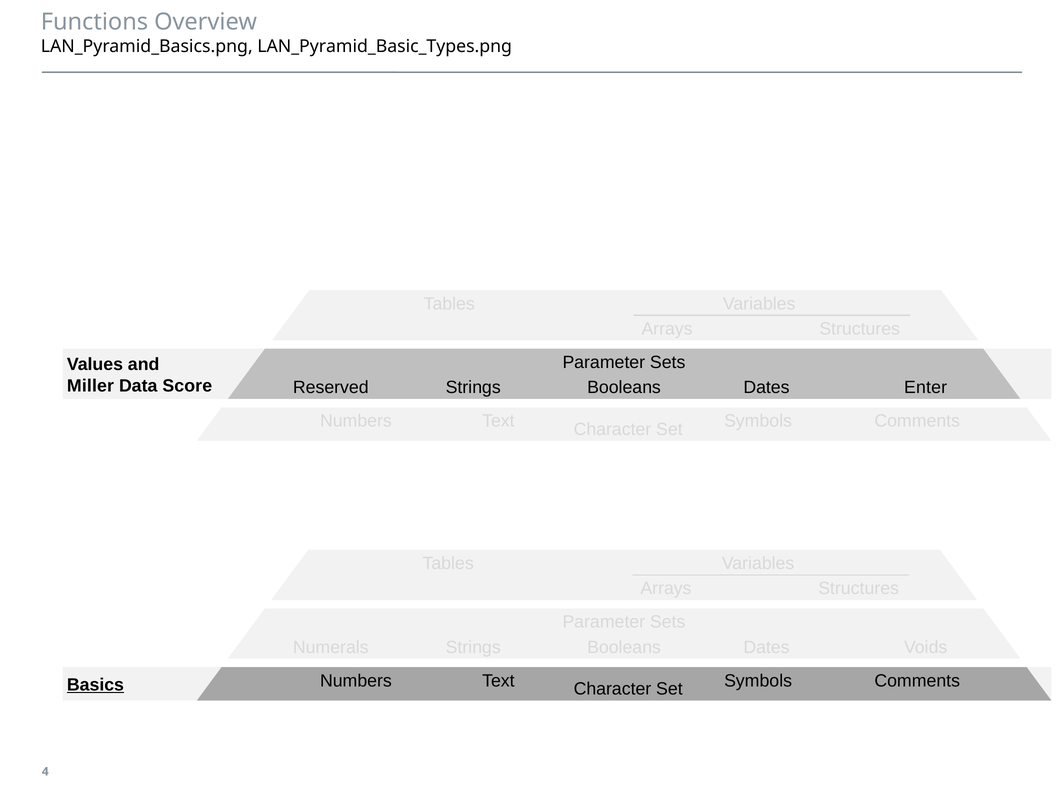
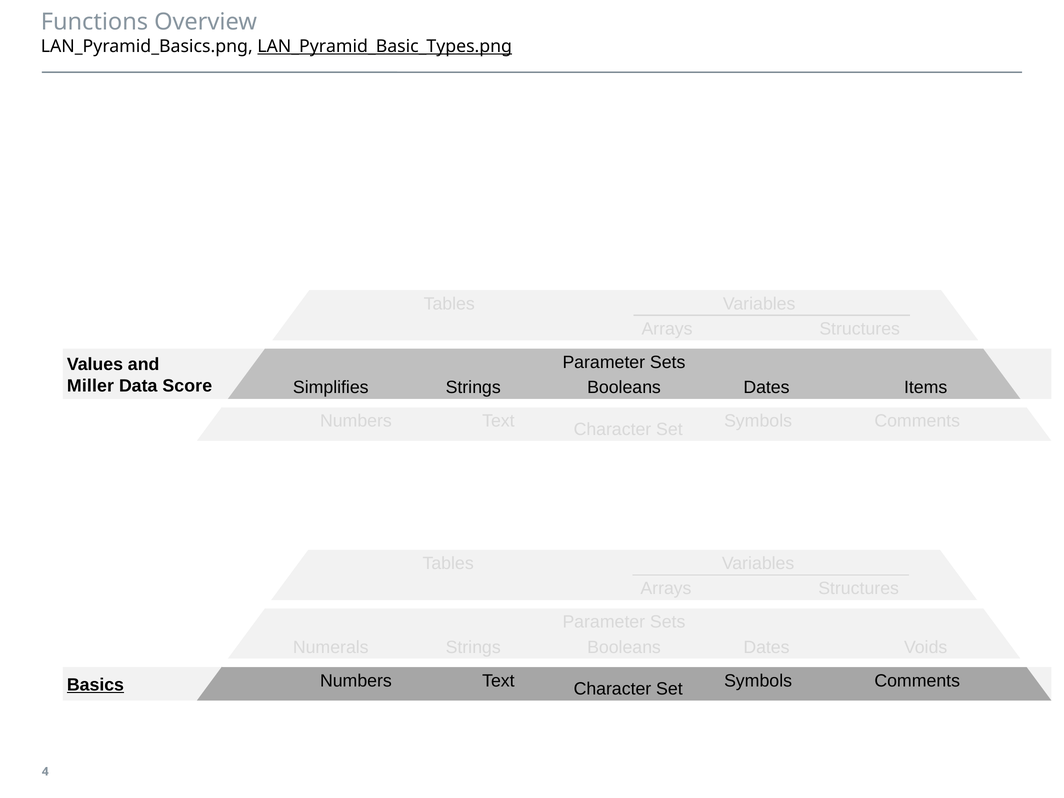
LAN_Pyramid_Basic_Types.png underline: none -> present
Reserved: Reserved -> Simplifies
Enter: Enter -> Items
